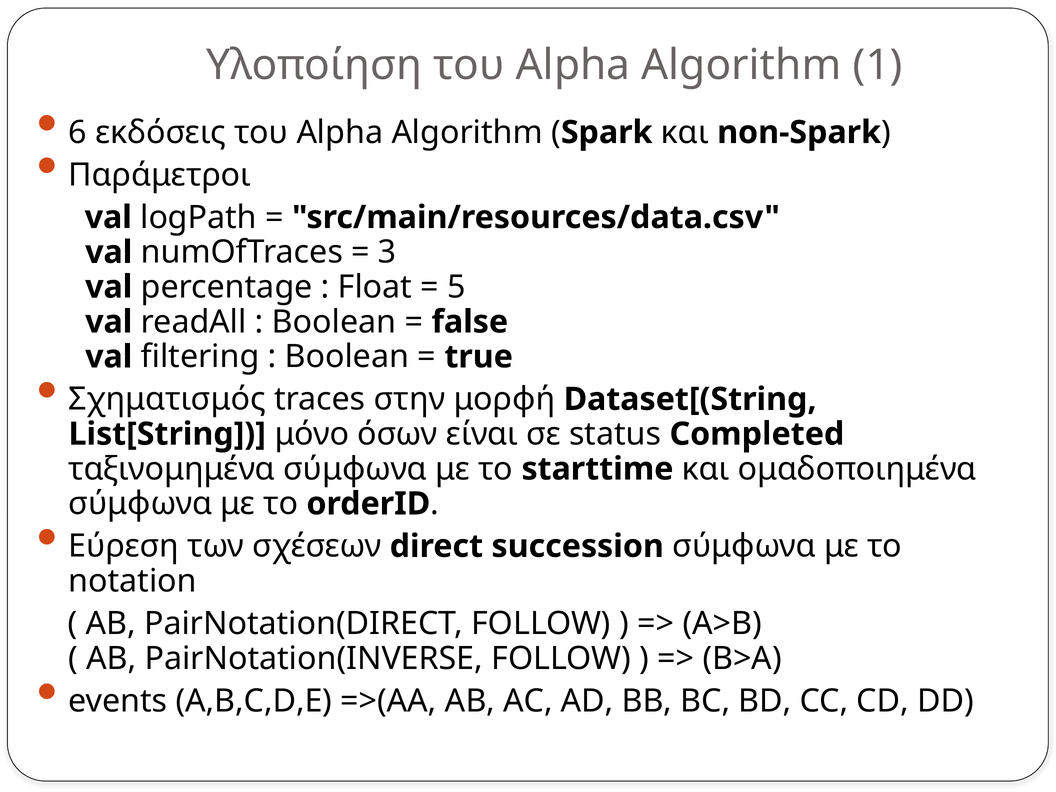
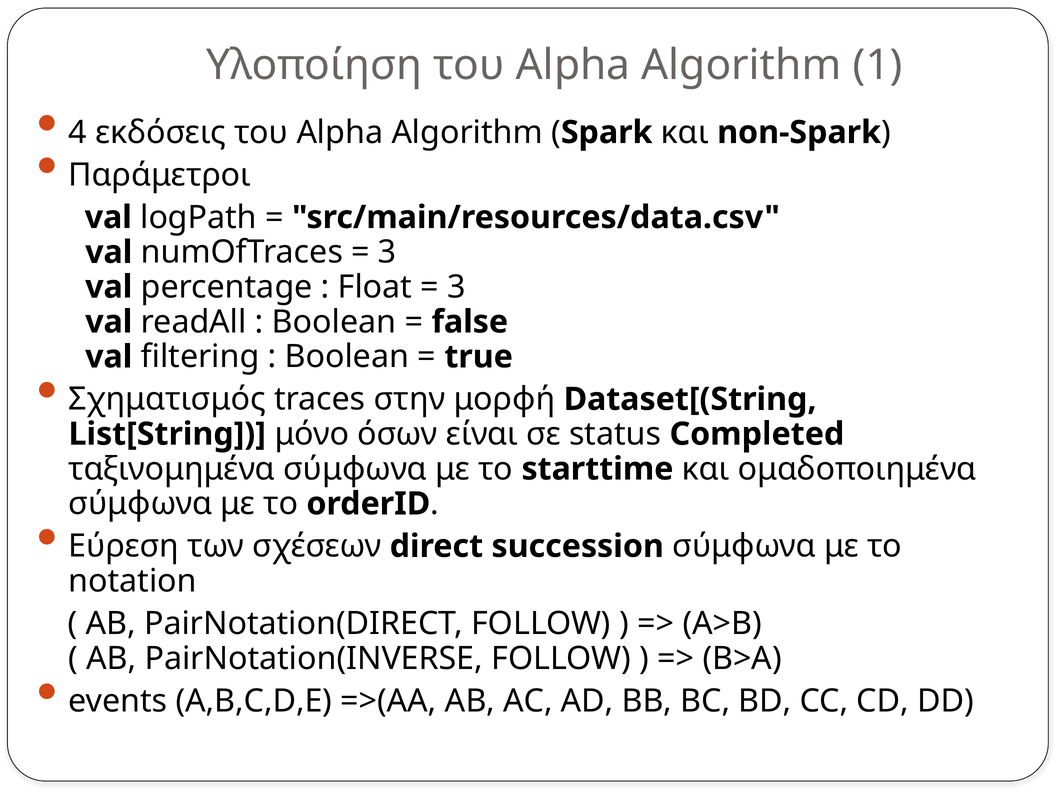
6: 6 -> 4
5 at (456, 287): 5 -> 3
